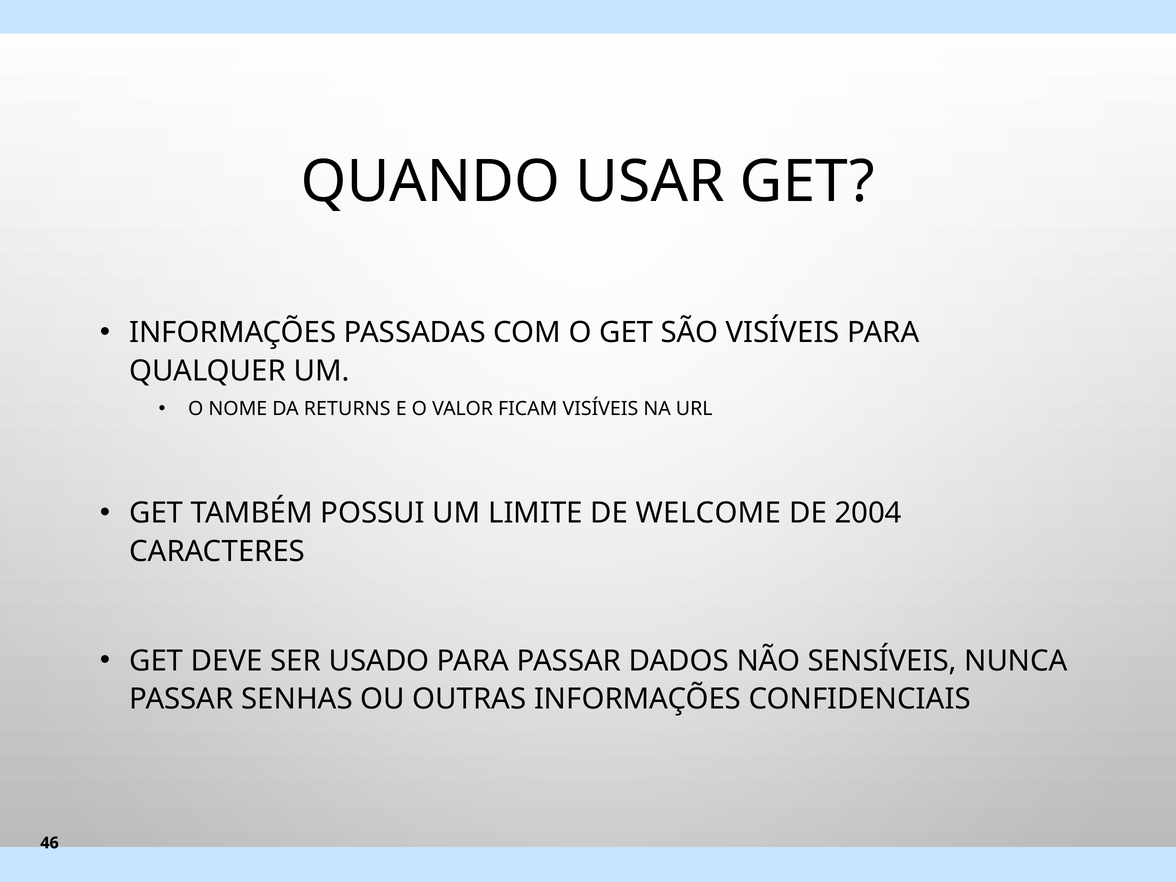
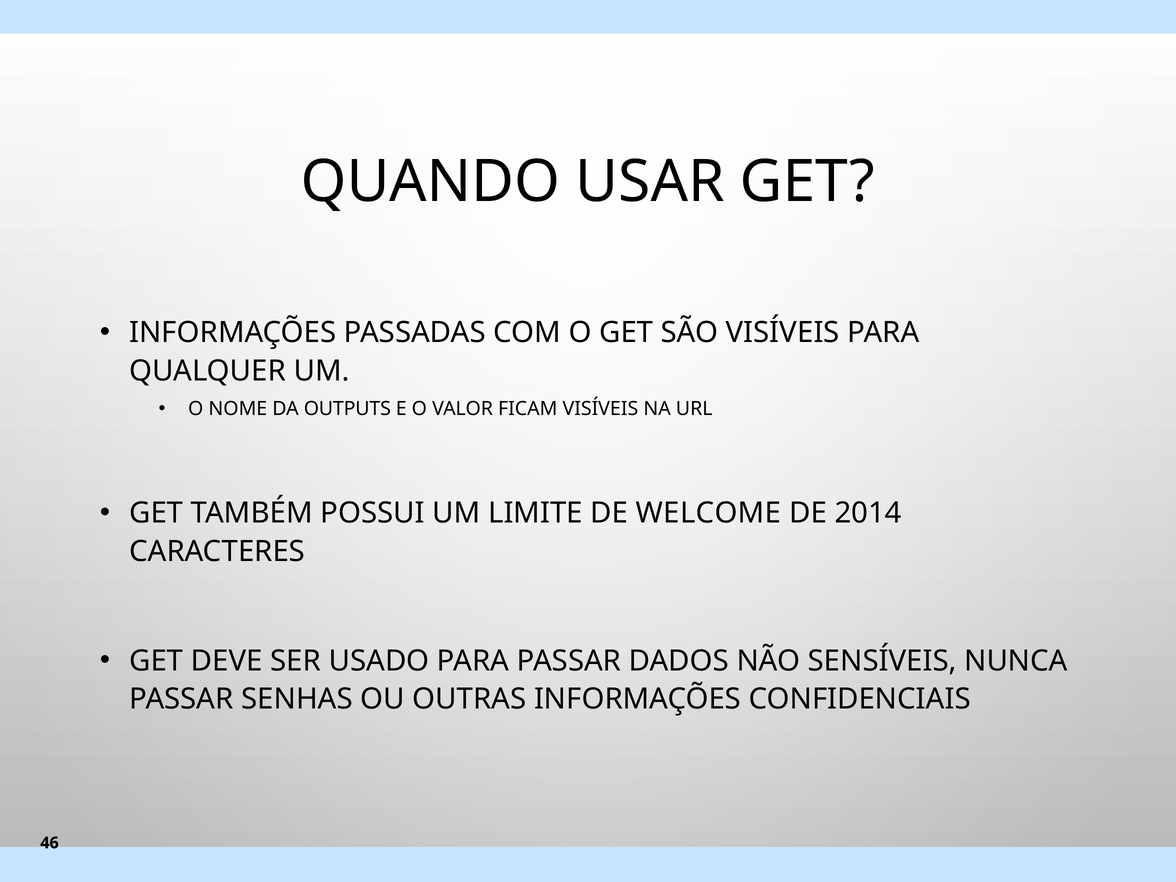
RETURNS: RETURNS -> OUTPUTS
2004: 2004 -> 2014
